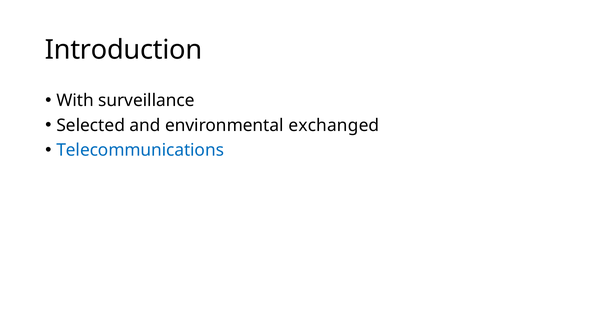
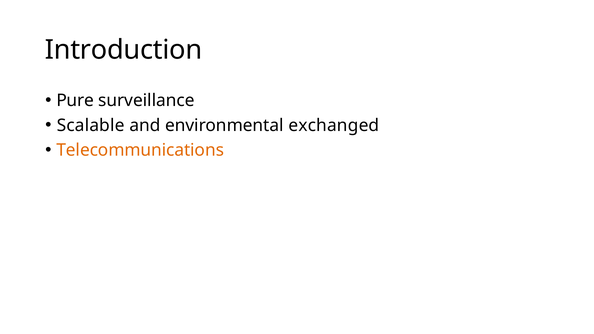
With: With -> Pure
Selected: Selected -> Scalable
Telecommunications colour: blue -> orange
